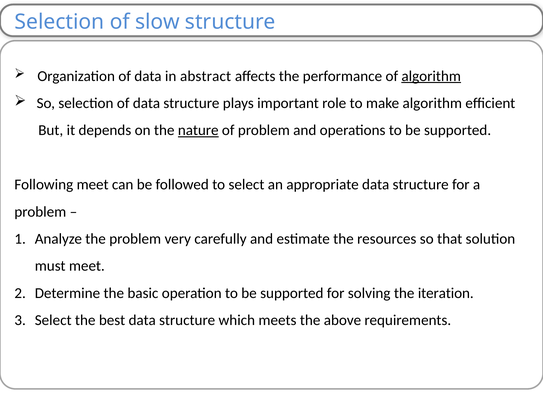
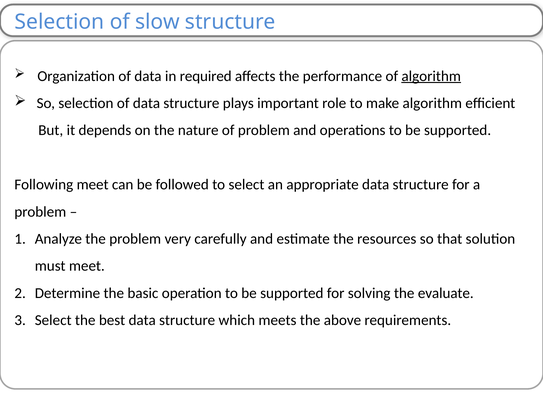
abstract: abstract -> required
nature underline: present -> none
iteration: iteration -> evaluate
